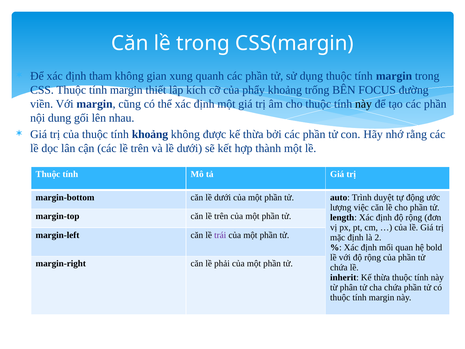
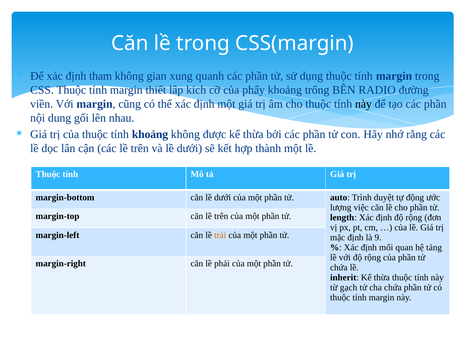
FOCUS: FOCUS -> RADIO
trái colour: purple -> orange
2: 2 -> 9
bold: bold -> tảng
phân: phân -> gạch
